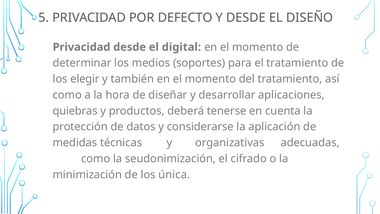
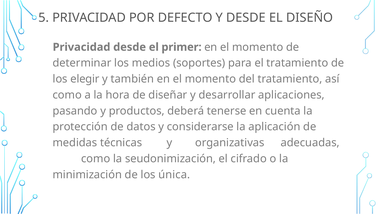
digital: digital -> primer
quiebras: quiebras -> pasando
